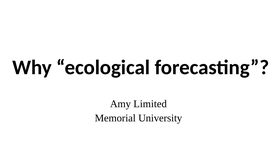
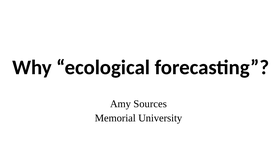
Limited: Limited -> Sources
